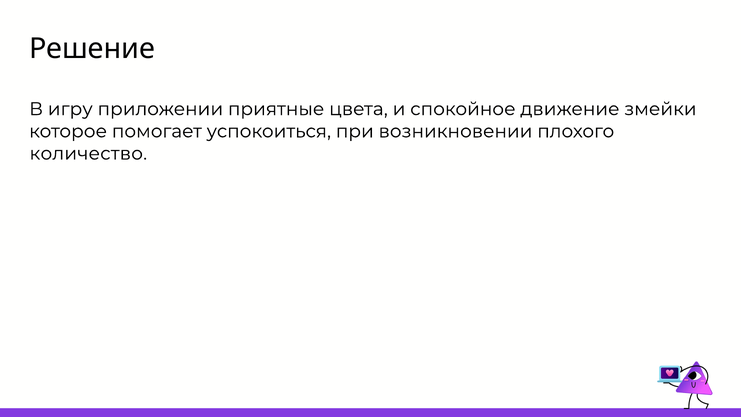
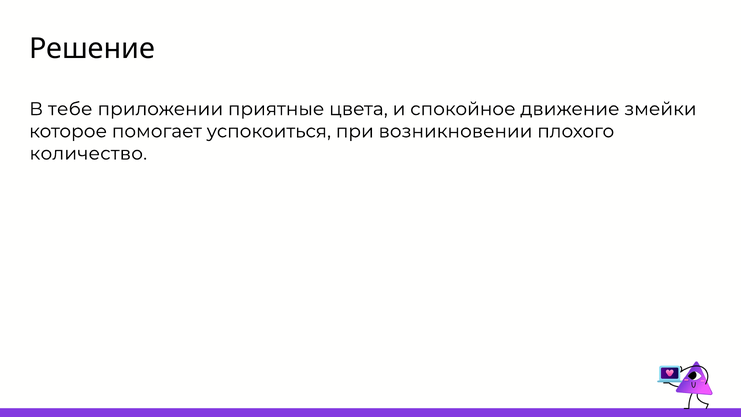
игру: игру -> тебе
